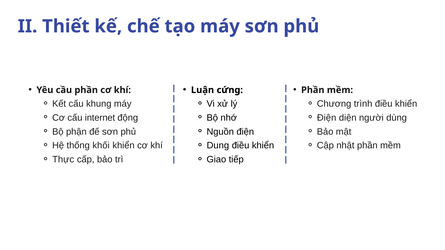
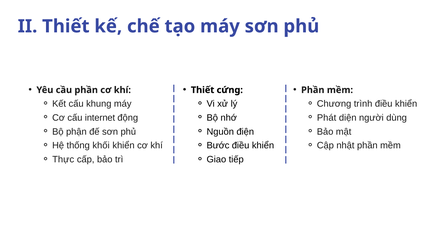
Luận at (202, 90): Luận -> Thiết
Điện at (327, 118): Điện -> Phát
Dung: Dung -> Bước
